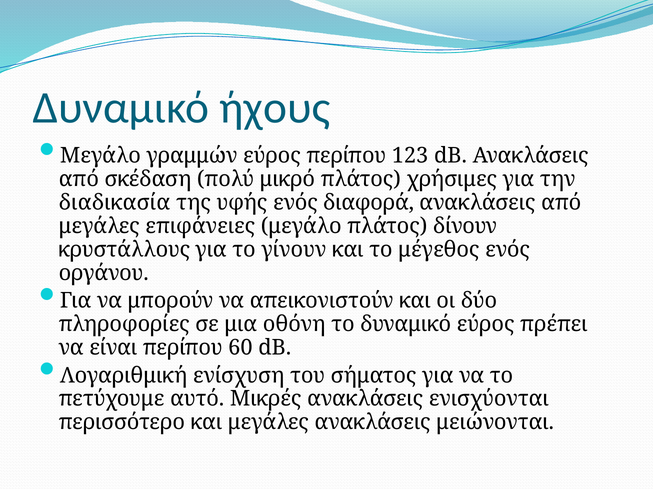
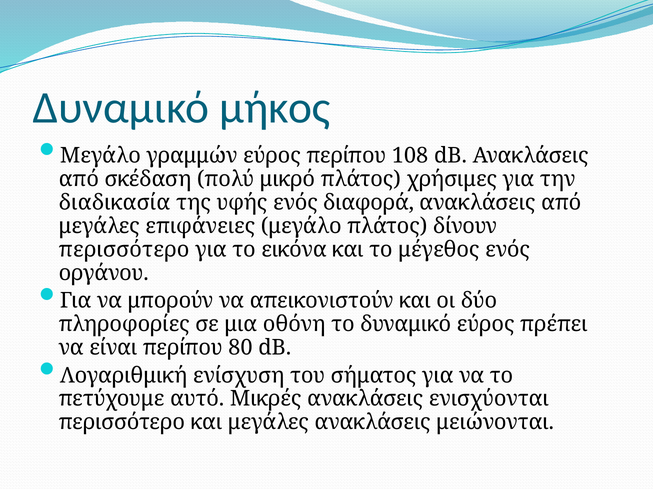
ήχους: ήχους -> μήκος
123: 123 -> 108
κρυστάλλους at (124, 250): κρυστάλλους -> περισσότερο
γίνουν: γίνουν -> εικόνα
60: 60 -> 80
